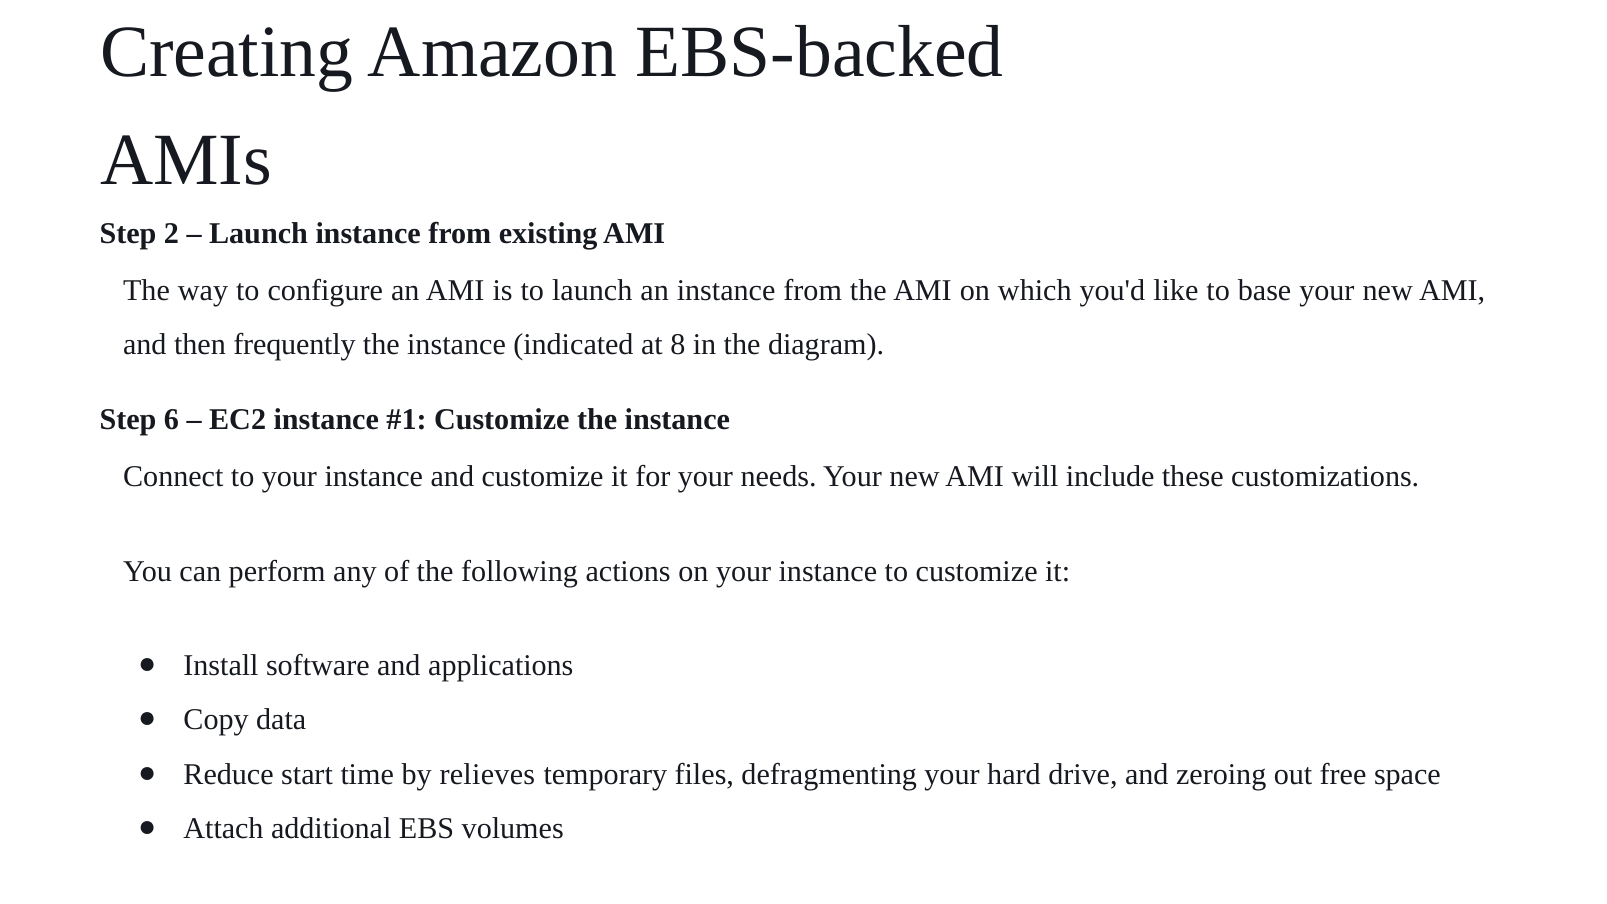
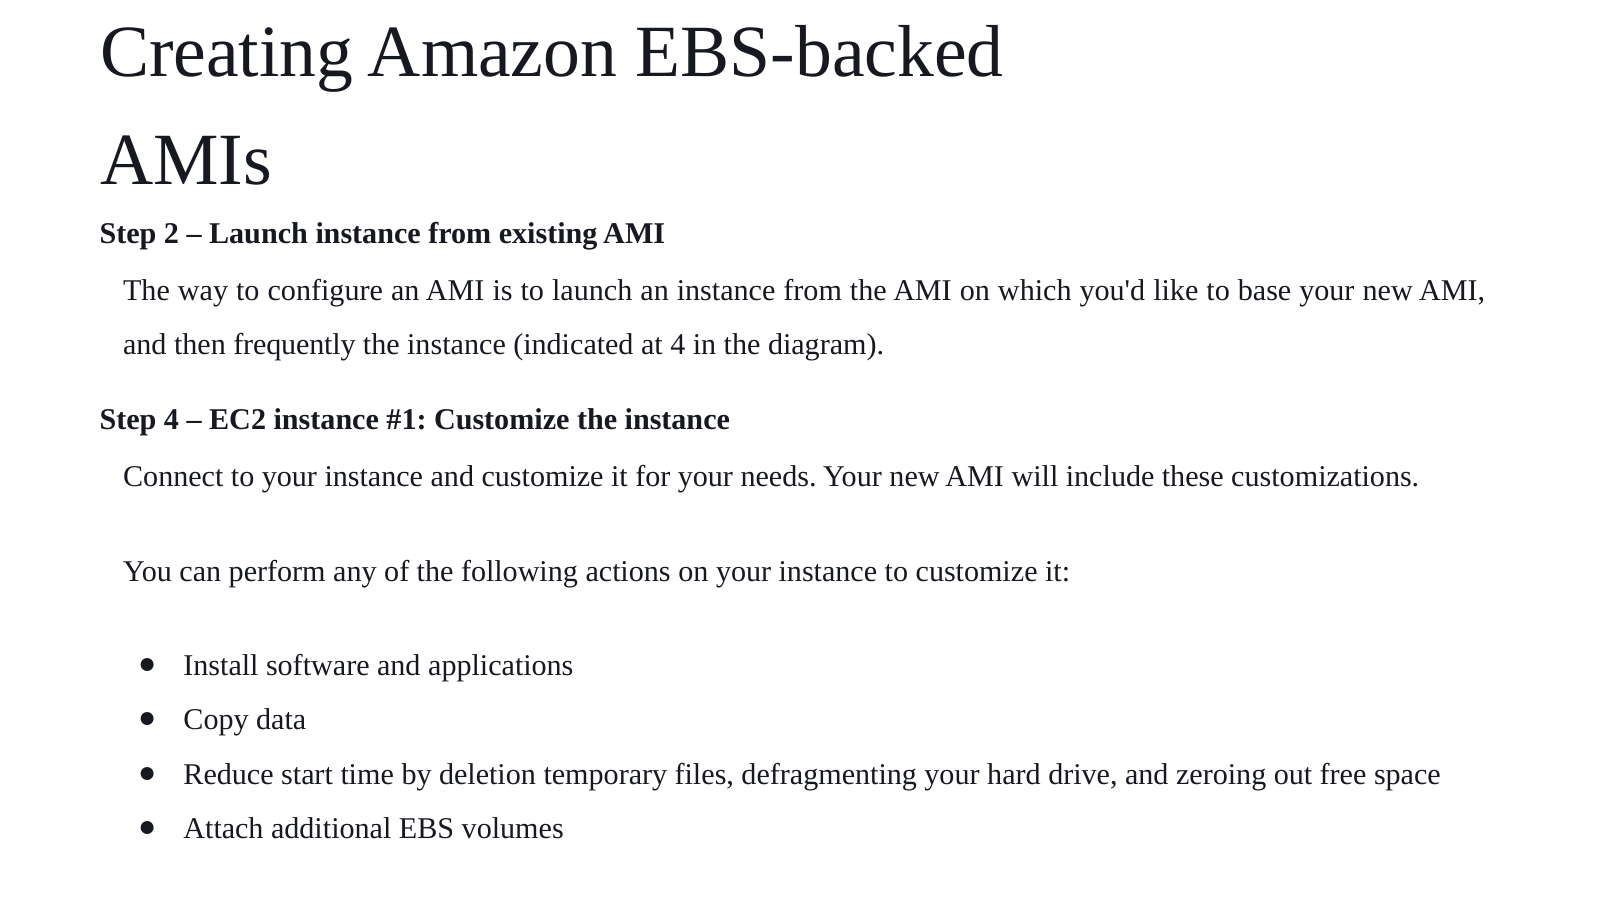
at 8: 8 -> 4
Step 6: 6 -> 4
relieves: relieves -> deletion
